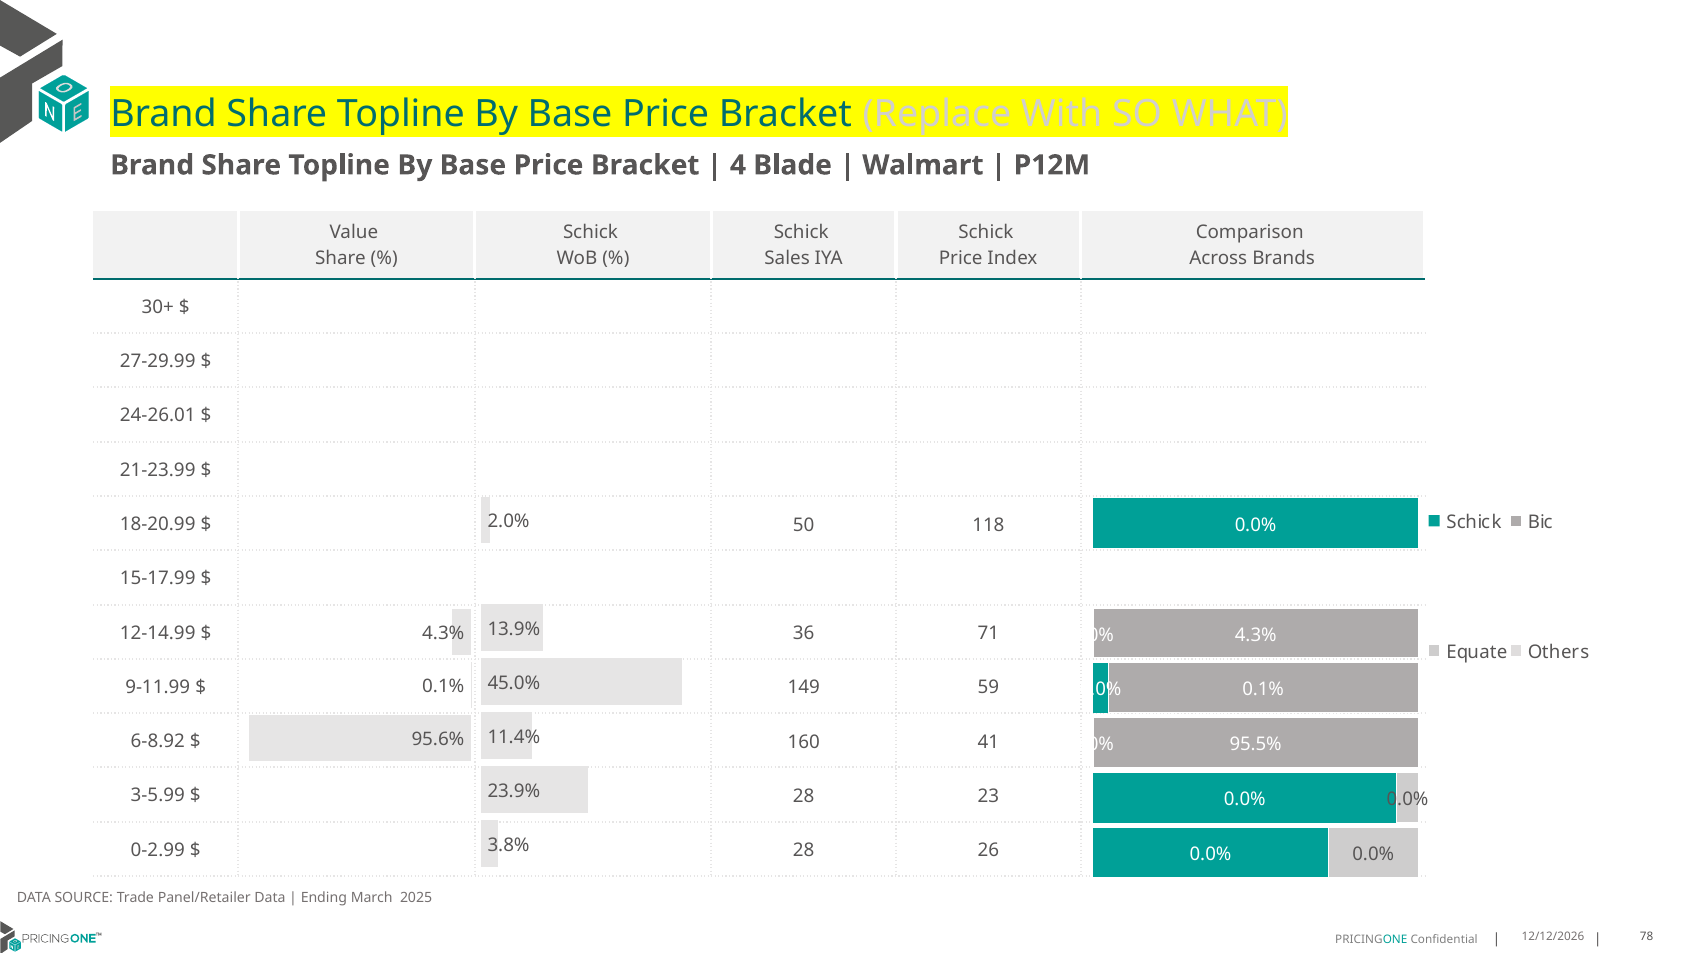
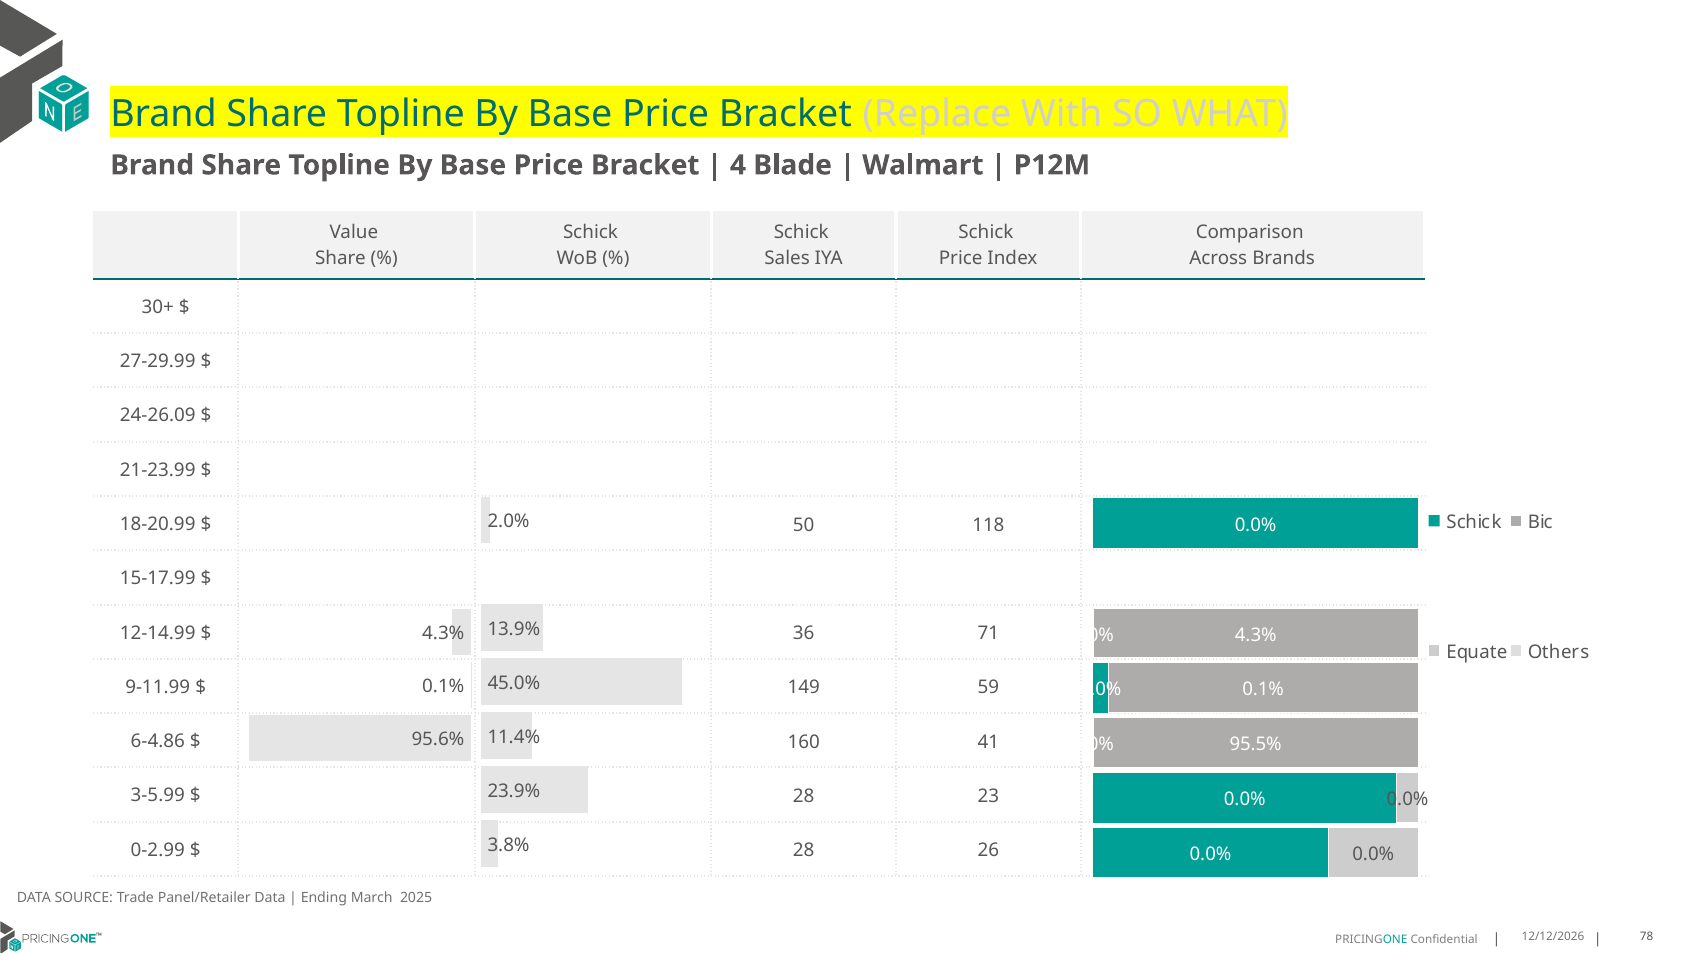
24-26.01: 24-26.01 -> 24-26.09
6-8.92: 6-8.92 -> 6-4.86
